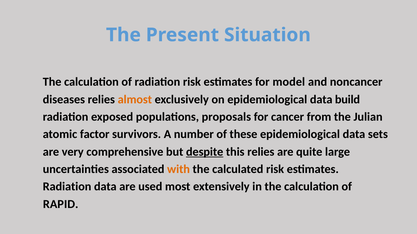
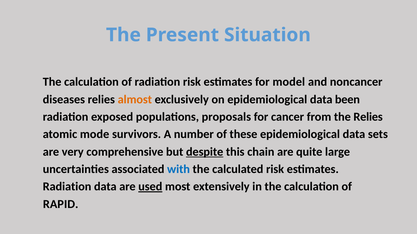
build: build -> been
the Julian: Julian -> Relies
factor: factor -> mode
this relies: relies -> chain
with colour: orange -> blue
used underline: none -> present
